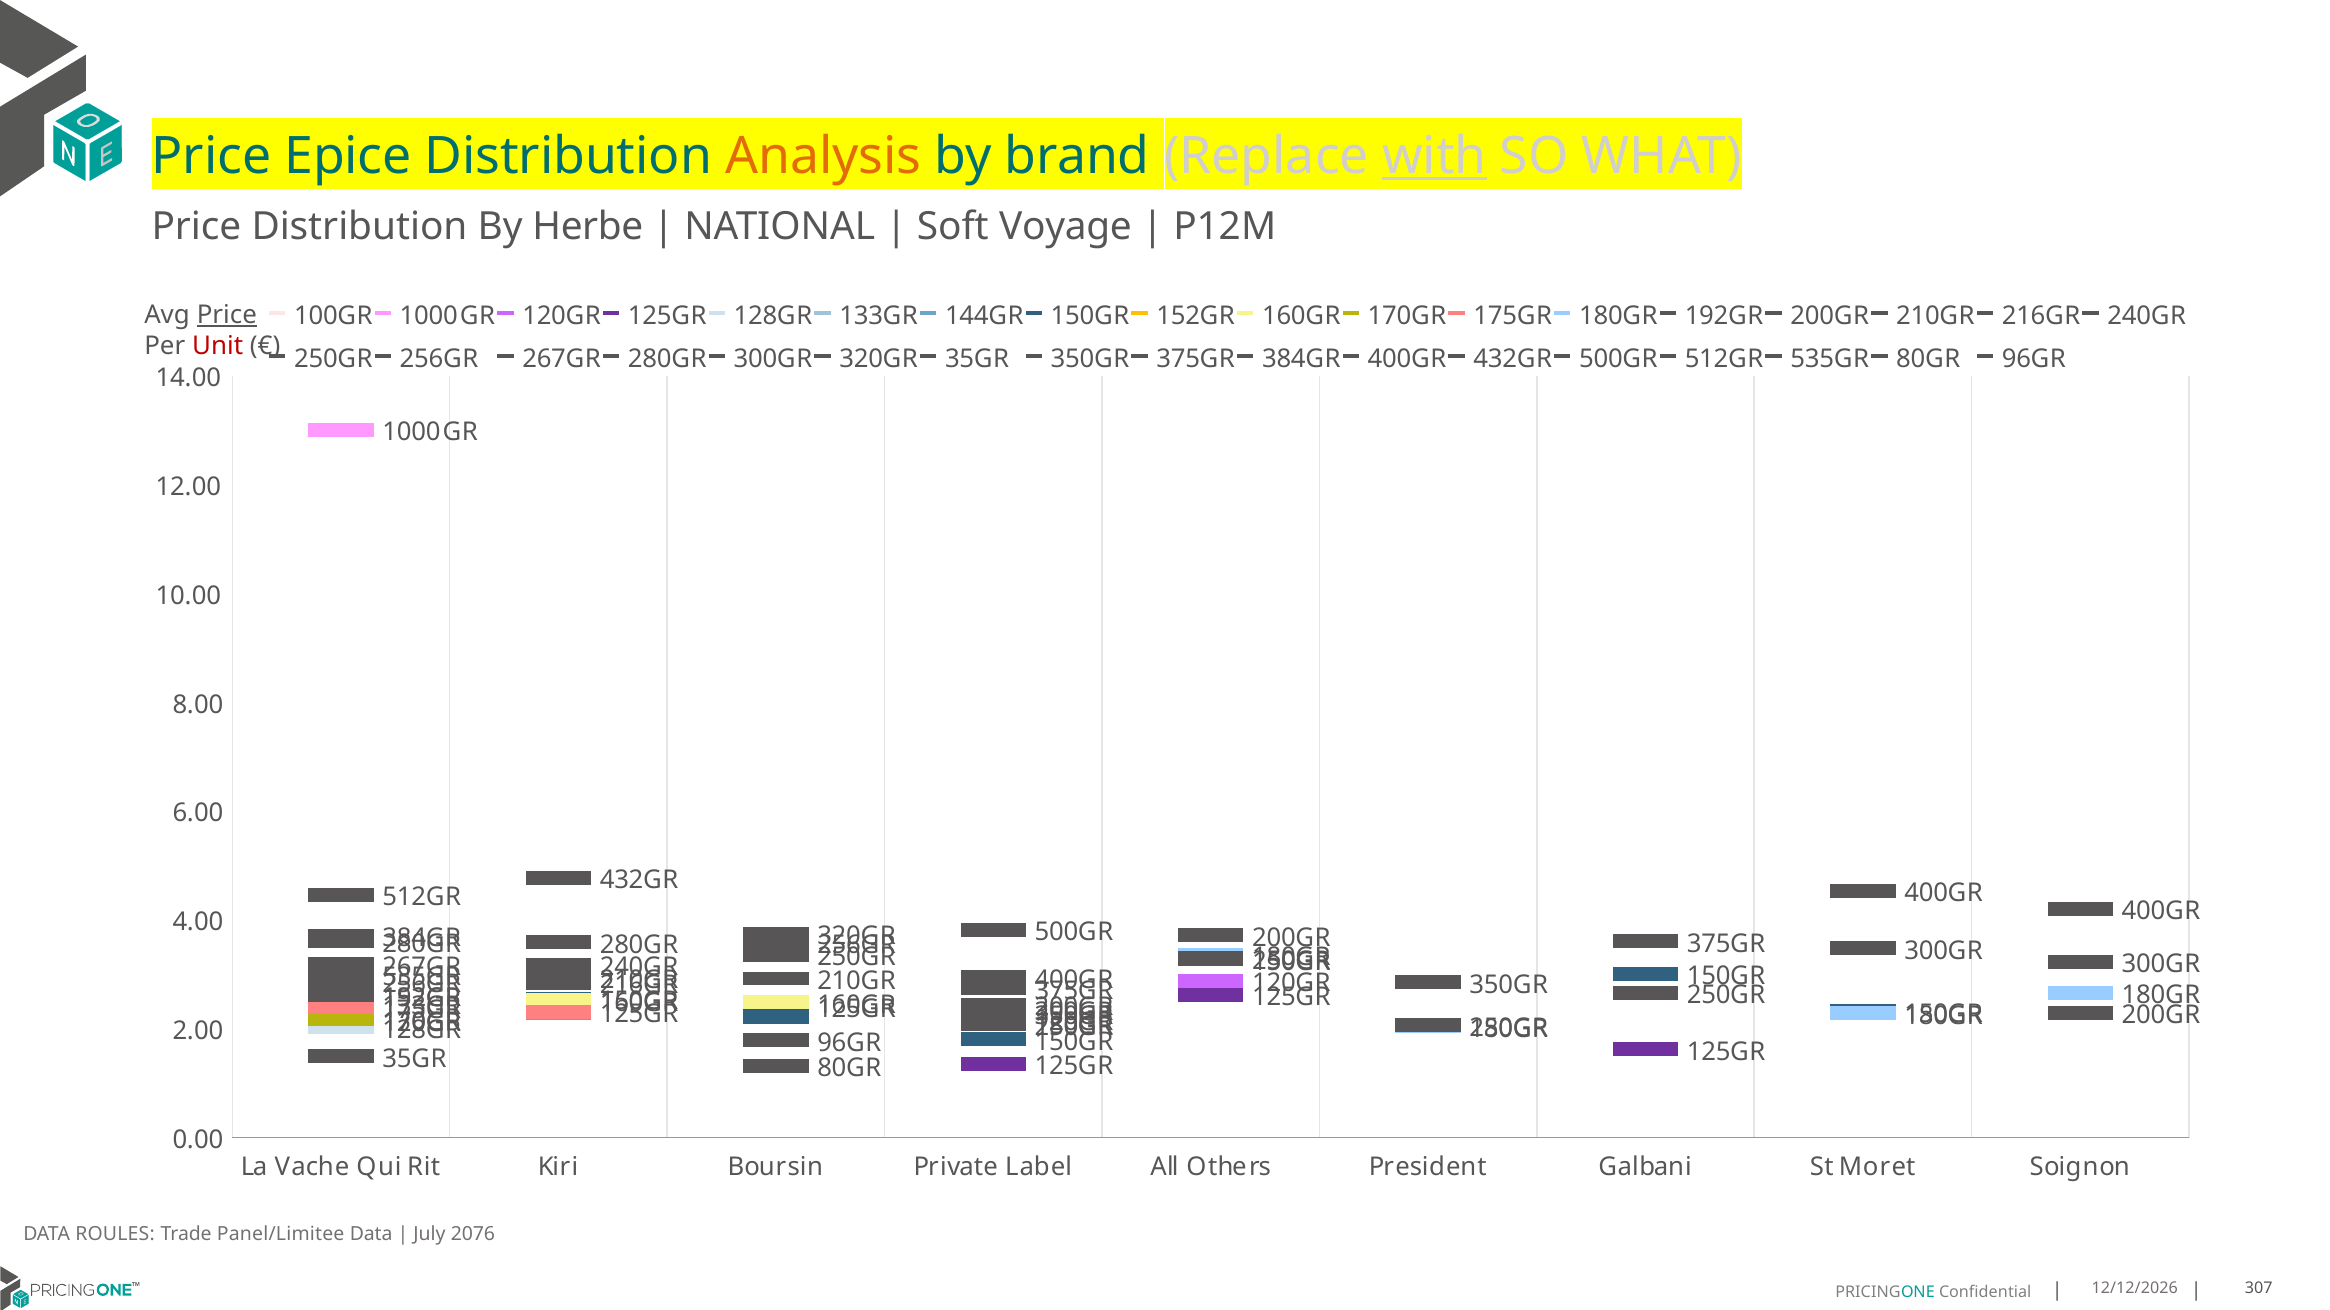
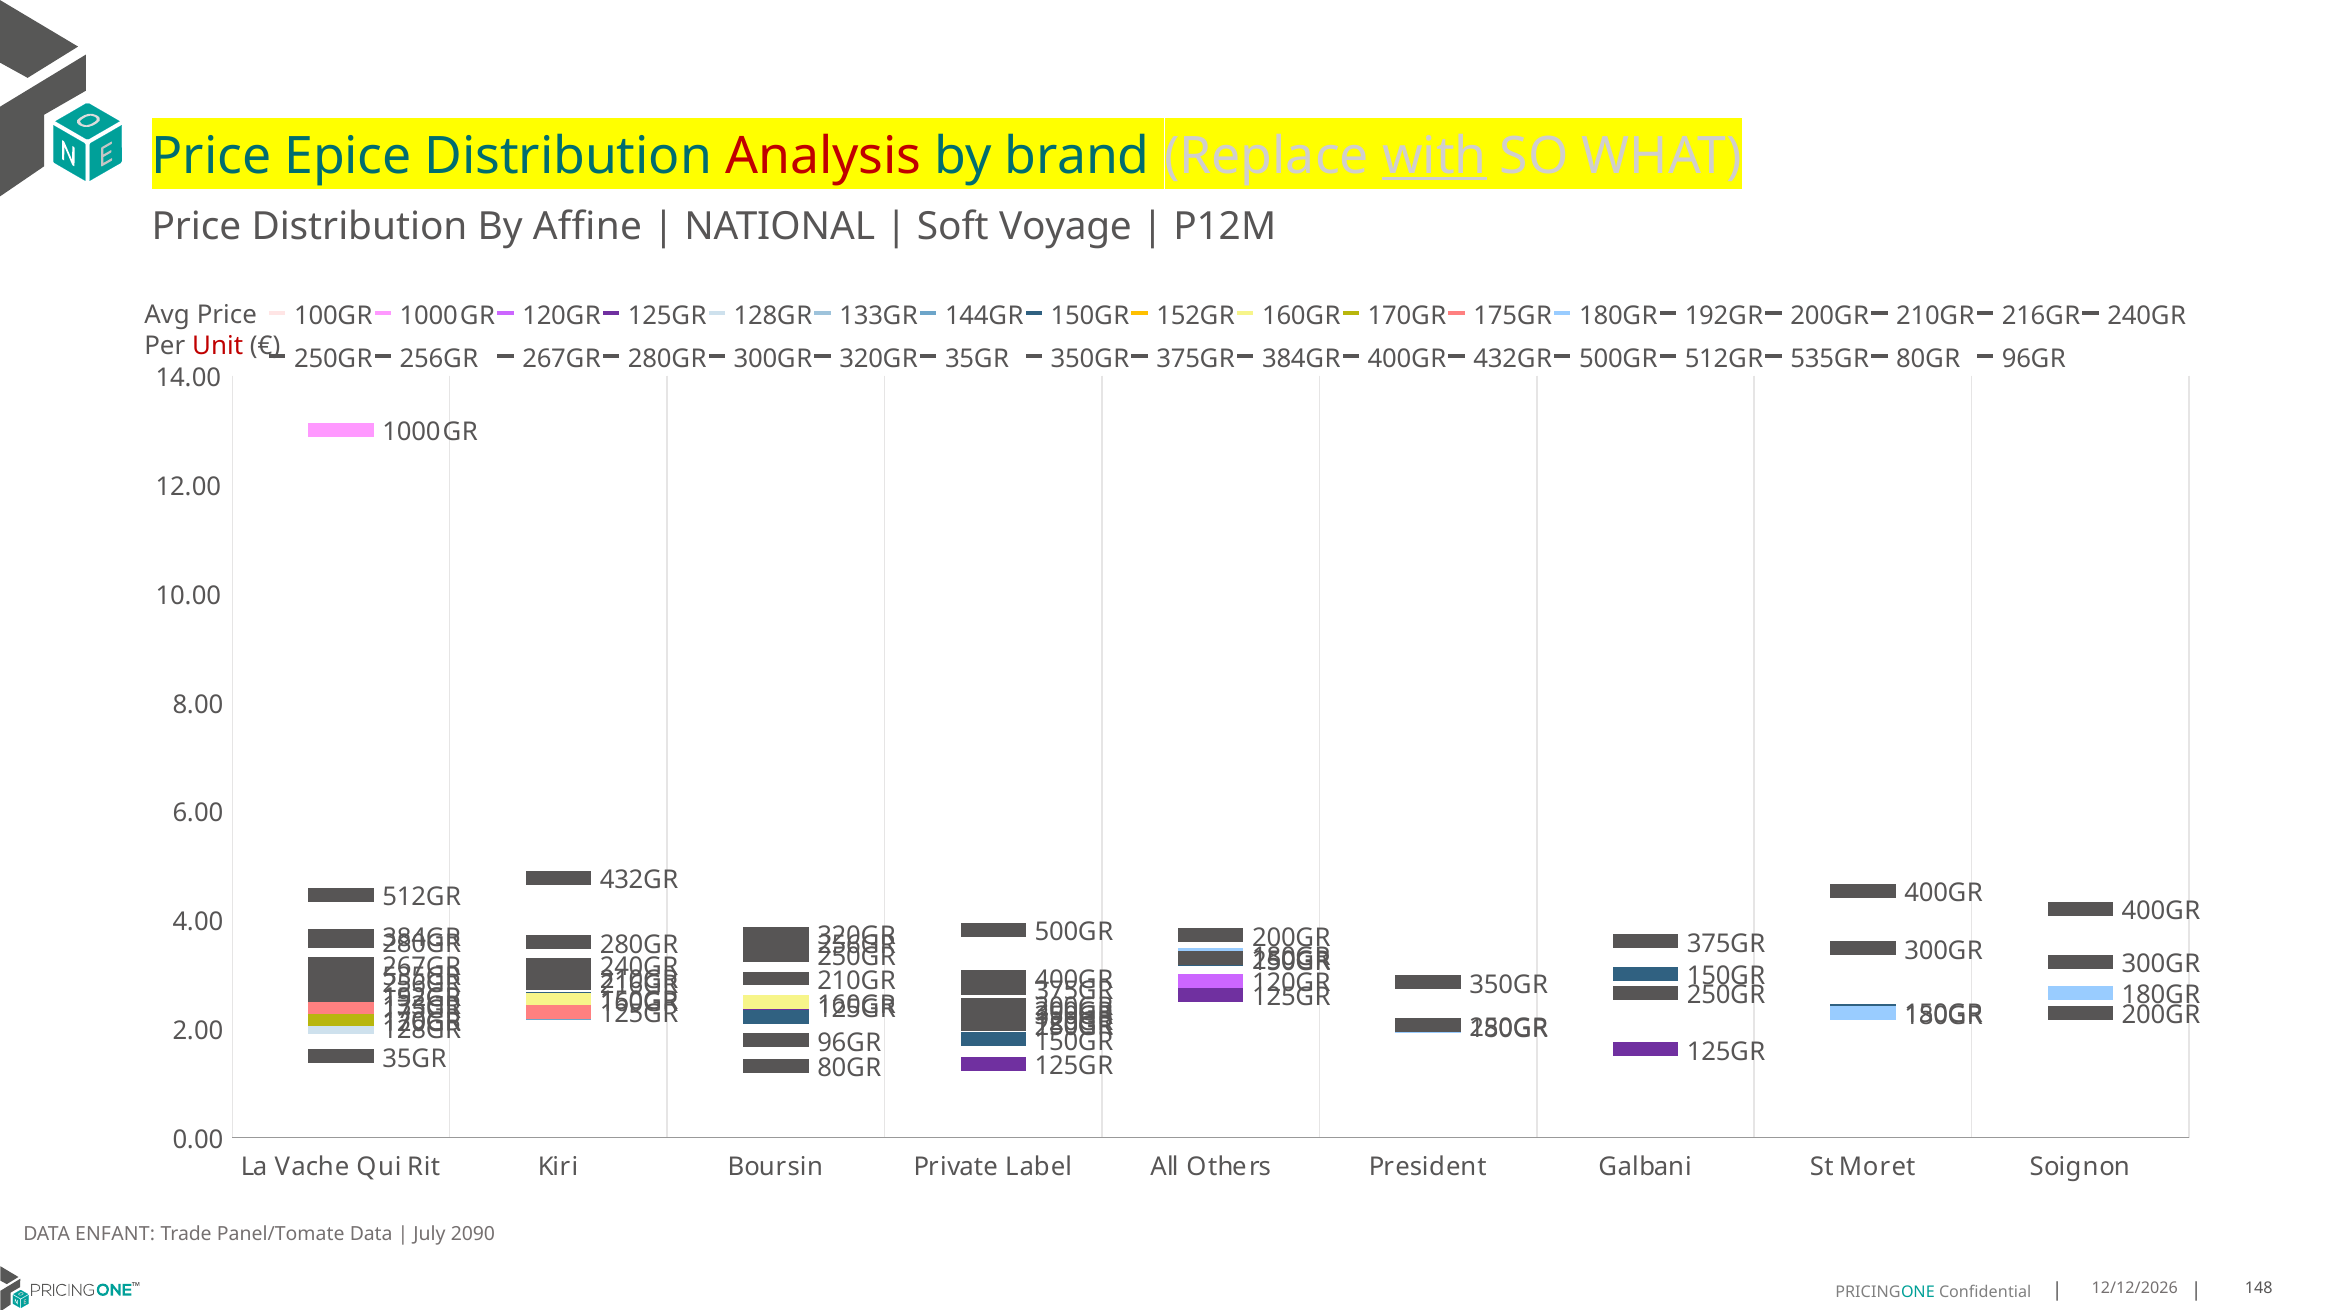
Analysis colour: orange -> red
Herbe: Herbe -> Affine
Price at (227, 315) underline: present -> none
ROULES: ROULES -> ENFANT
Panel/Limitee: Panel/Limitee -> Panel/Tomate
2076: 2076 -> 2090
307: 307 -> 148
